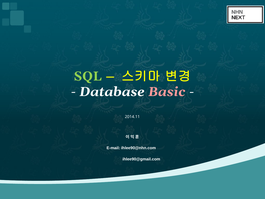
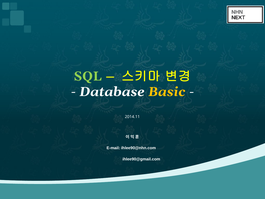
Basic colour: pink -> yellow
